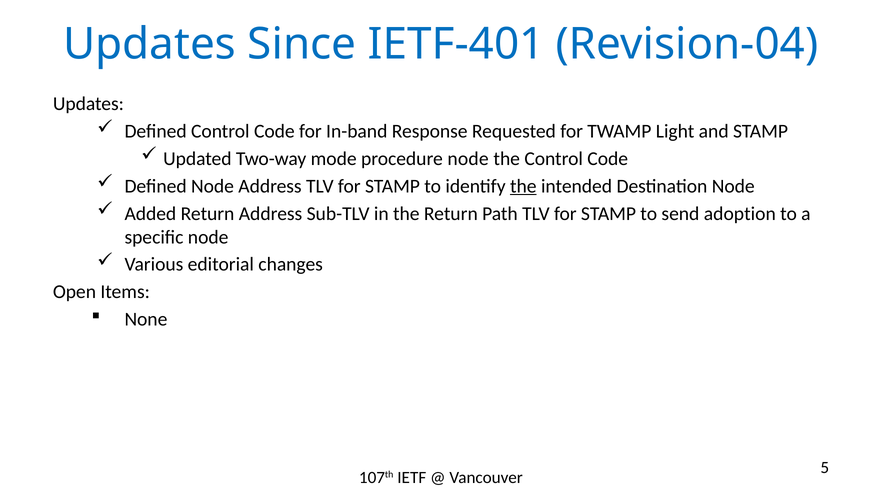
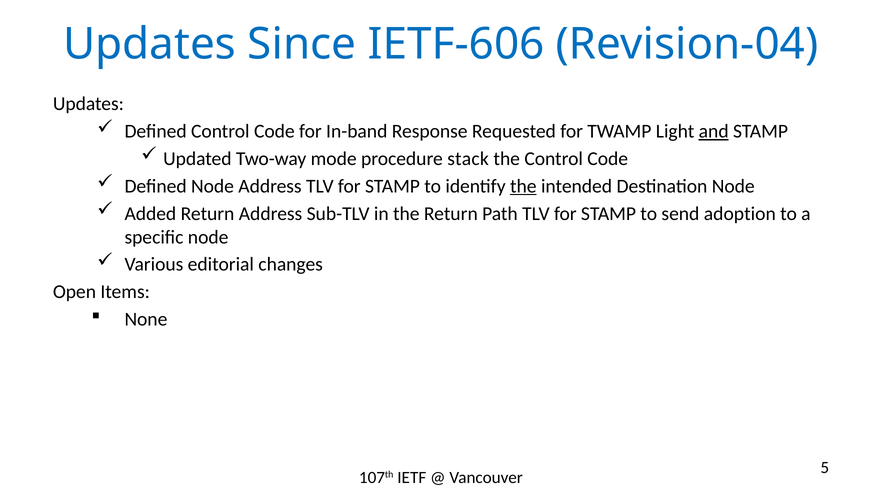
IETF-401: IETF-401 -> IETF-606
and underline: none -> present
procedure node: node -> stack
